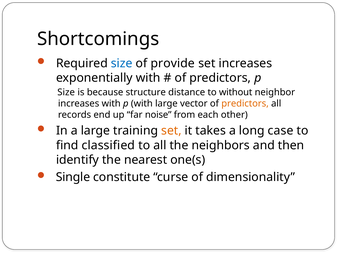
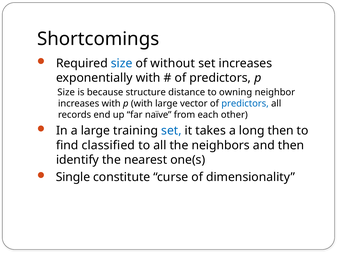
provide: provide -> without
without: without -> owning
predictors at (245, 104) colour: orange -> blue
noise: noise -> naïve
set at (171, 131) colour: orange -> blue
long case: case -> then
